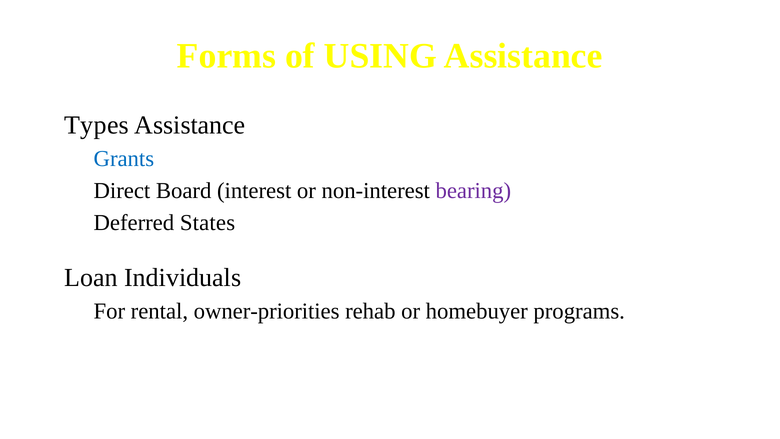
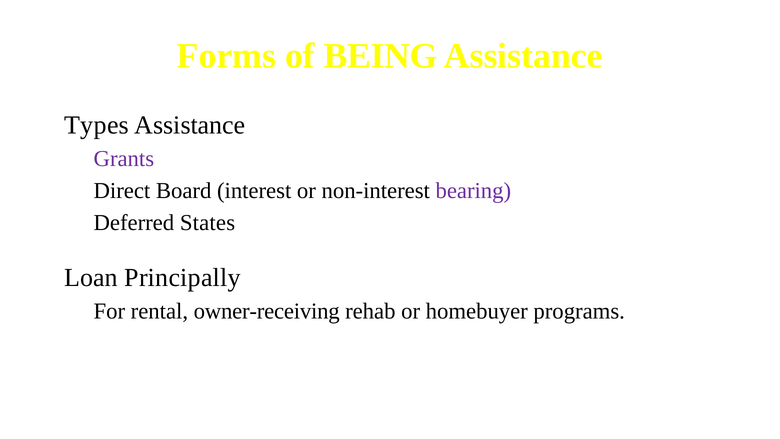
USING: USING -> BEING
Grants colour: blue -> purple
Individuals: Individuals -> Principally
owner-priorities: owner-priorities -> owner-receiving
